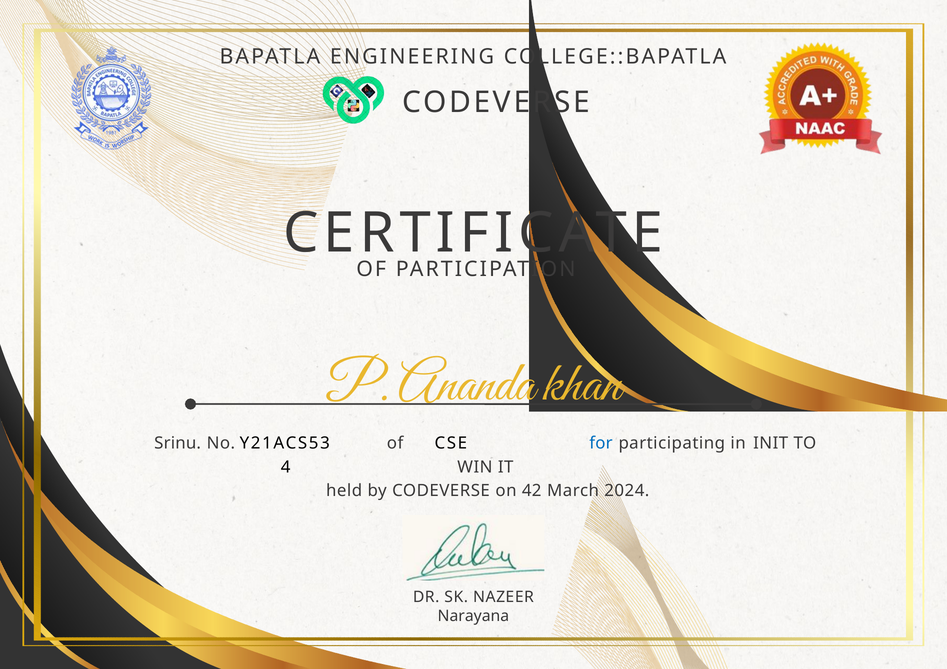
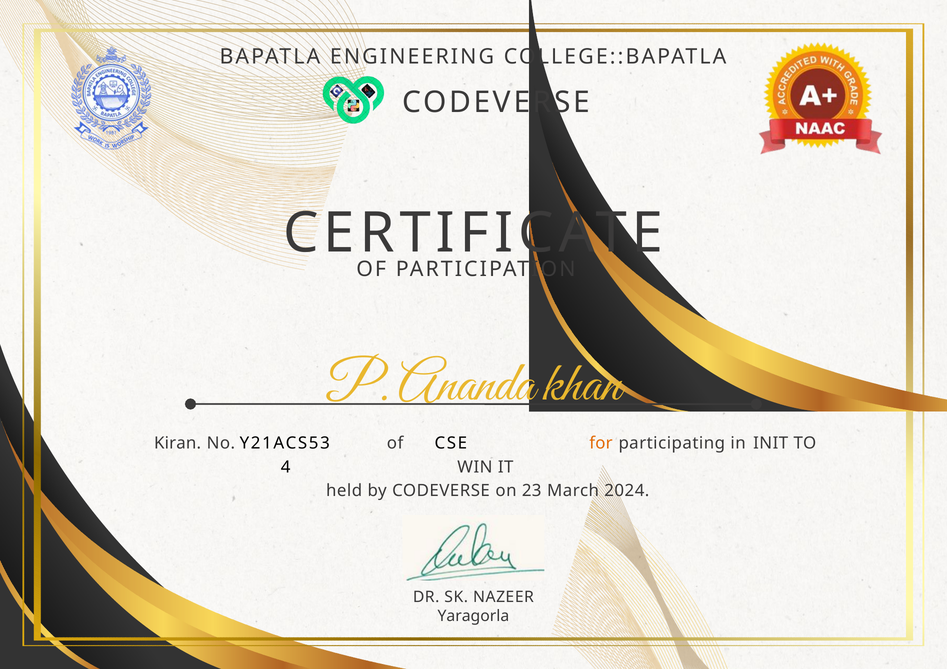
Srinu: Srinu -> Kiran
for colour: blue -> orange
42: 42 -> 23
Narayana: Narayana -> Yaragorla
